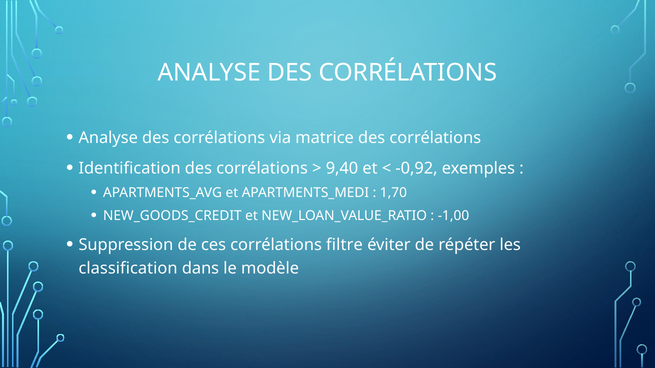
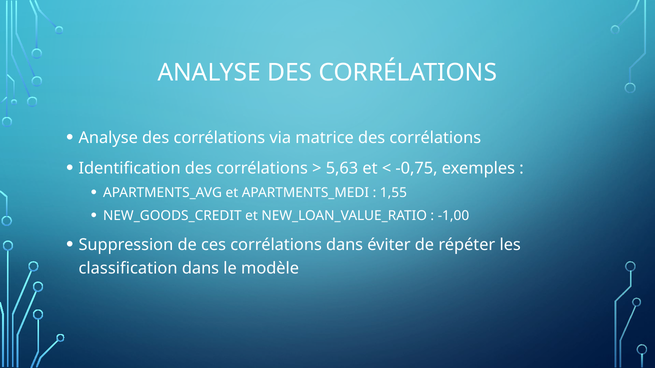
9,40: 9,40 -> 5,63
-0,92: -0,92 -> -0,75
1,70: 1,70 -> 1,55
corrélations filtre: filtre -> dans
